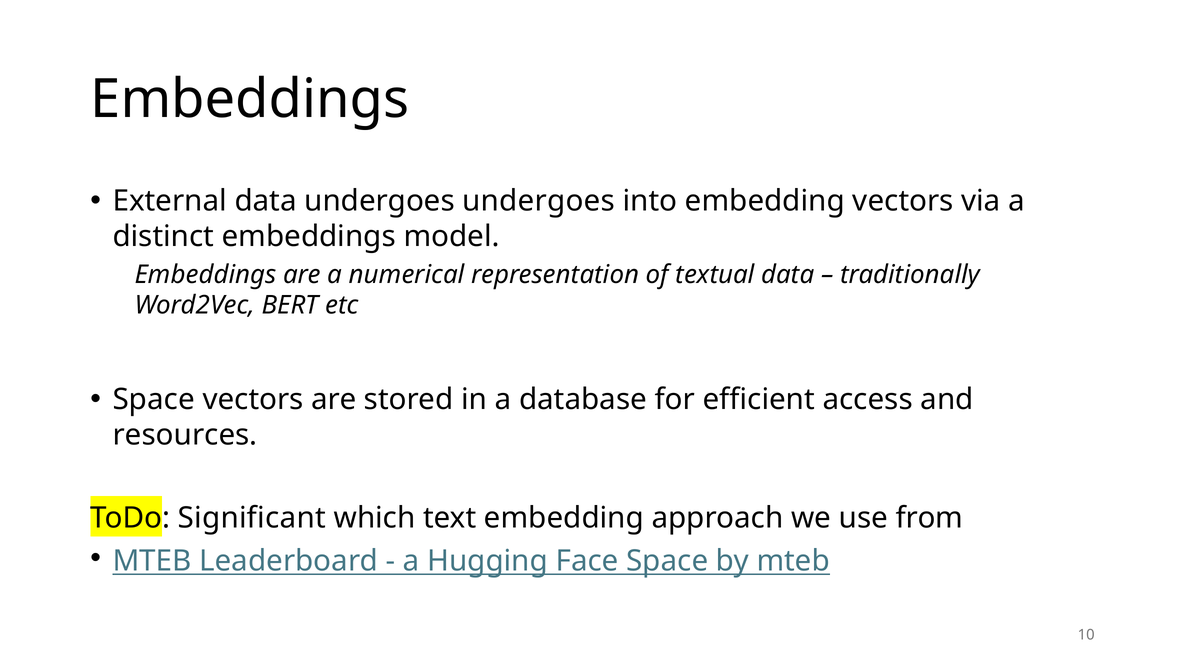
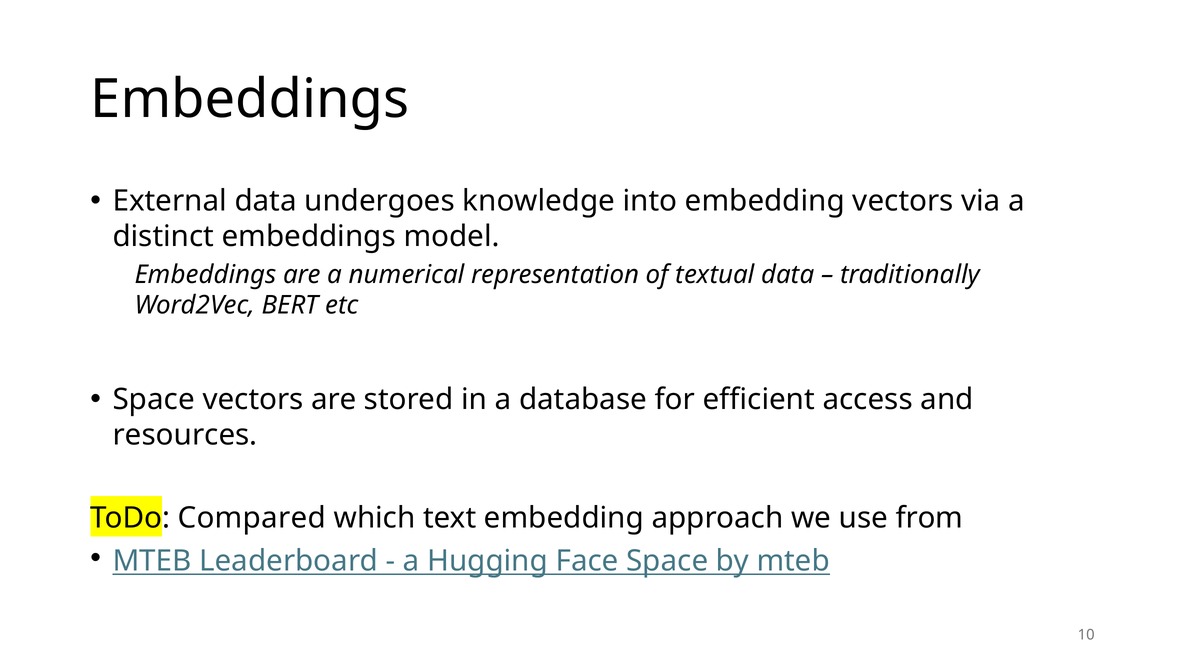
undergoes undergoes: undergoes -> knowledge
Significant: Significant -> Compared
